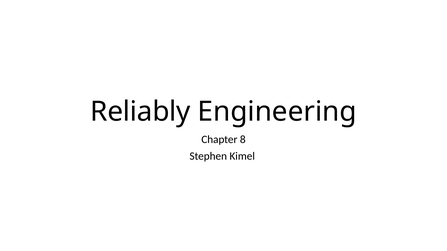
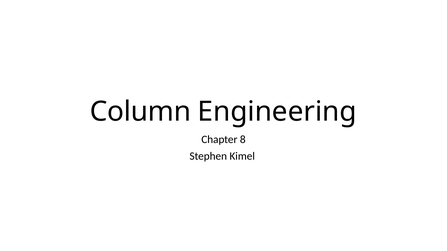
Reliably: Reliably -> Column
